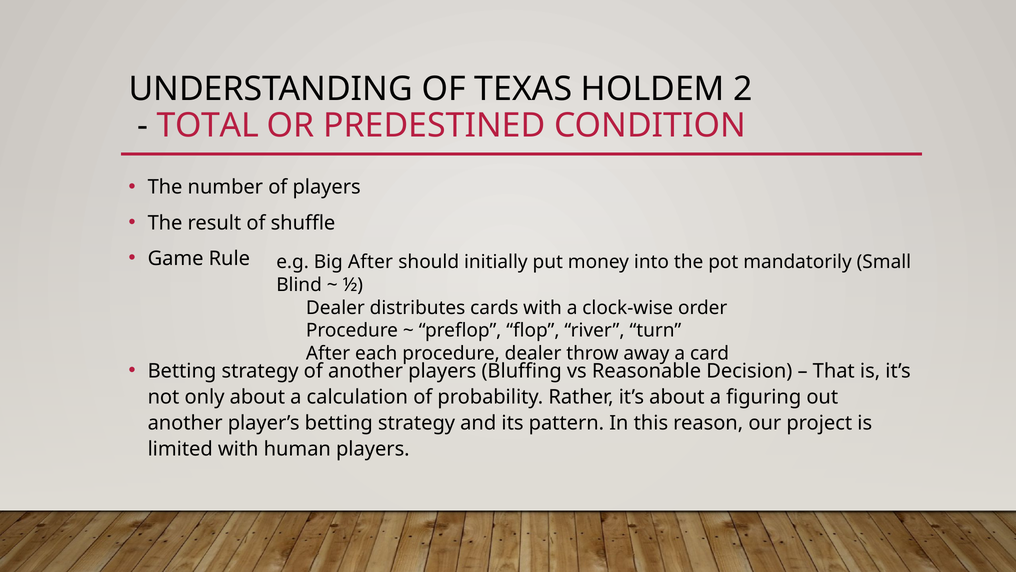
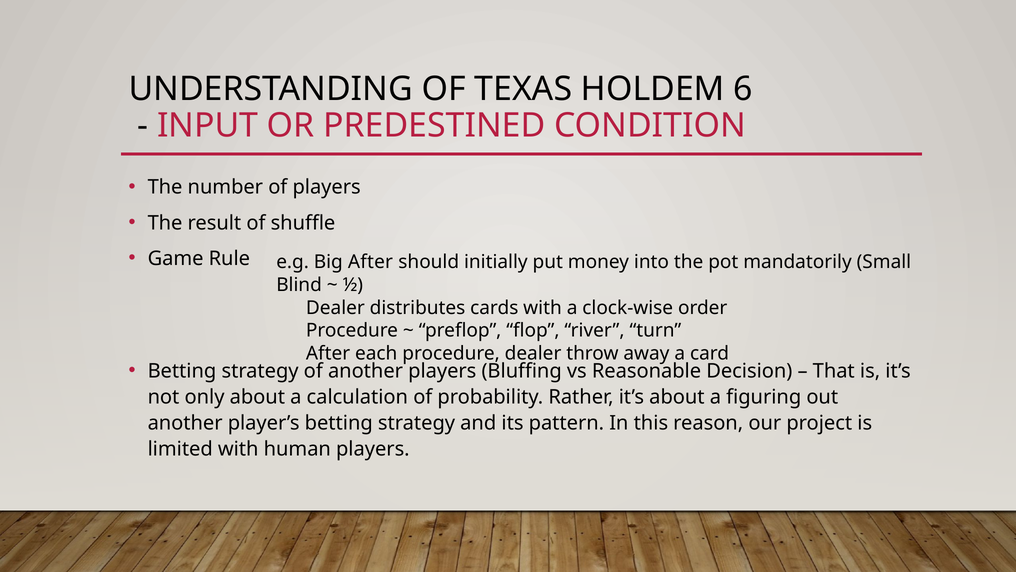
2: 2 -> 6
TOTAL: TOTAL -> INPUT
